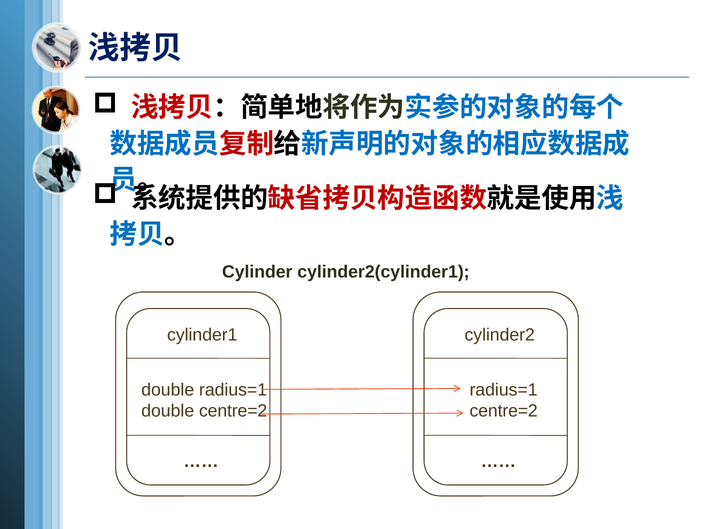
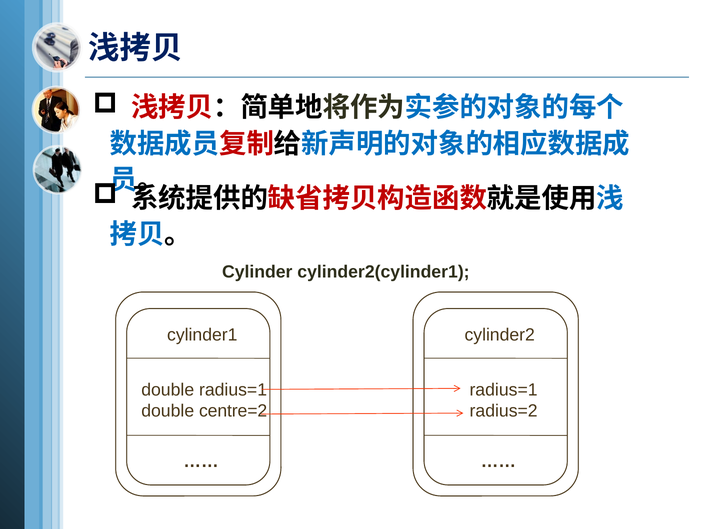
centre=2 at (504, 411): centre=2 -> radius=2
